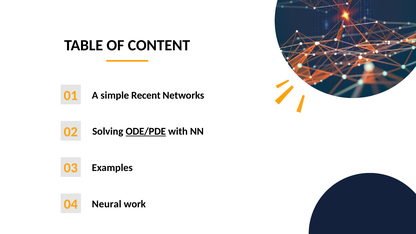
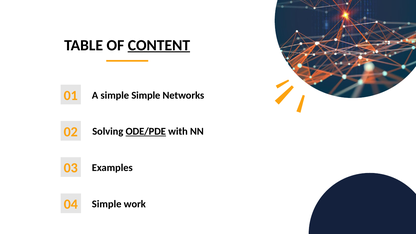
CONTENT underline: none -> present
simple Recent: Recent -> Simple
Neural at (107, 204): Neural -> Simple
